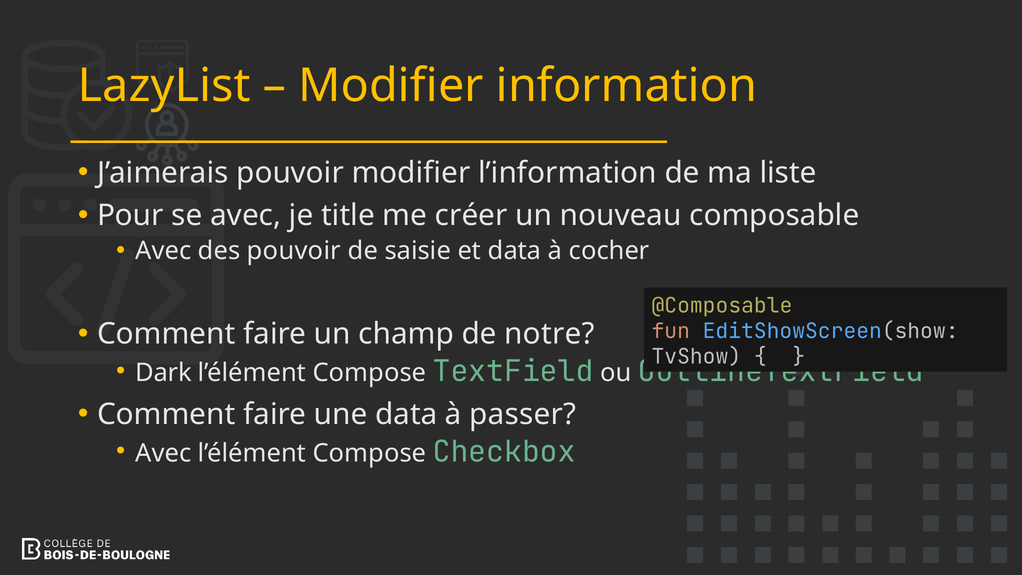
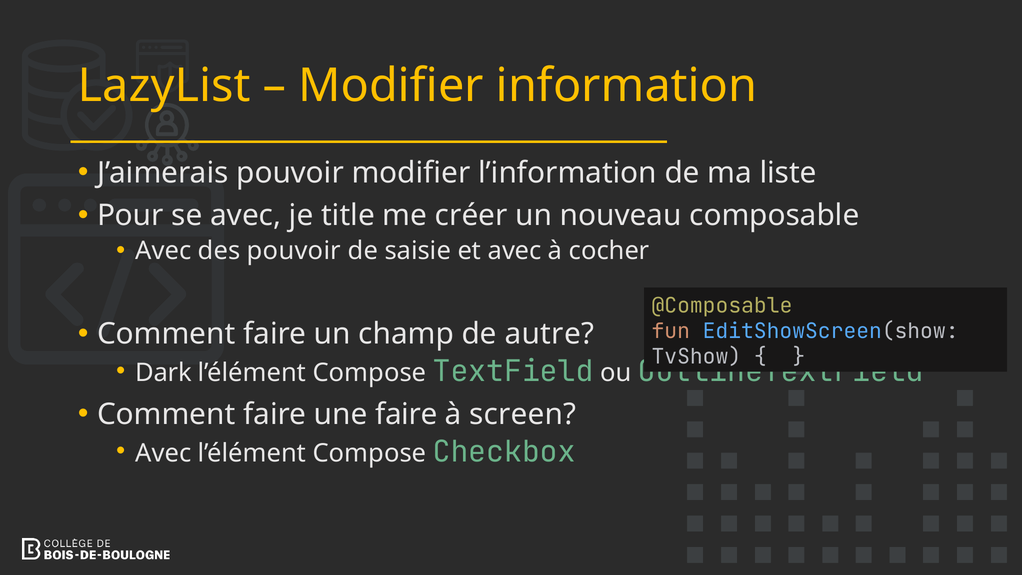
et data: data -> avec
notre: notre -> autre
une data: data -> faire
passer: passer -> screen
